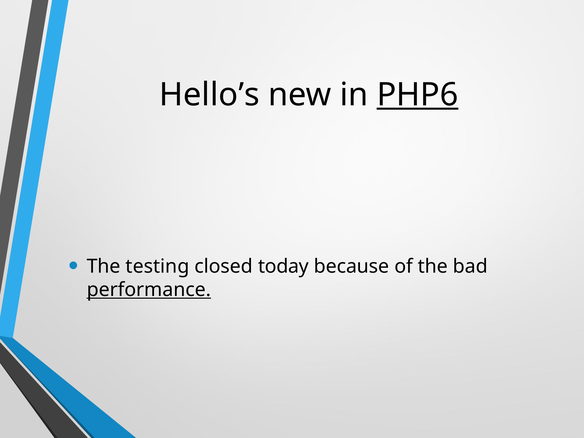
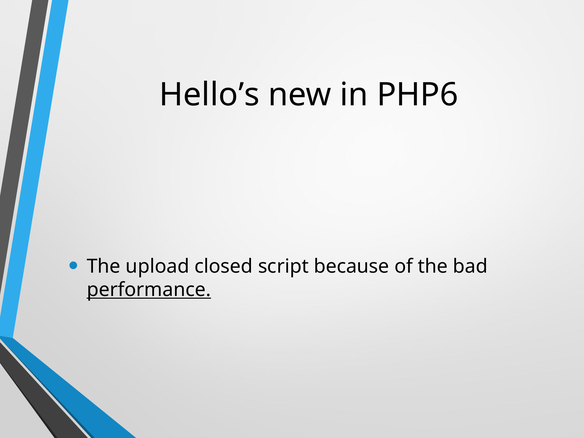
PHP6 underline: present -> none
testing: testing -> upload
today: today -> script
